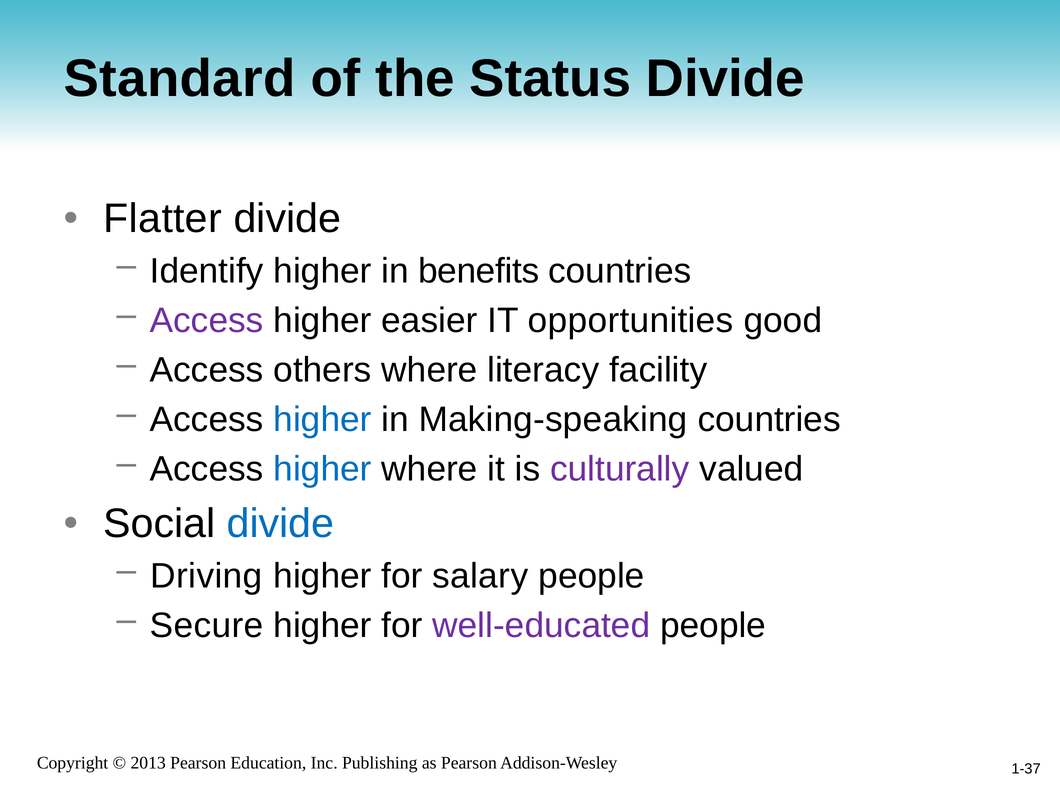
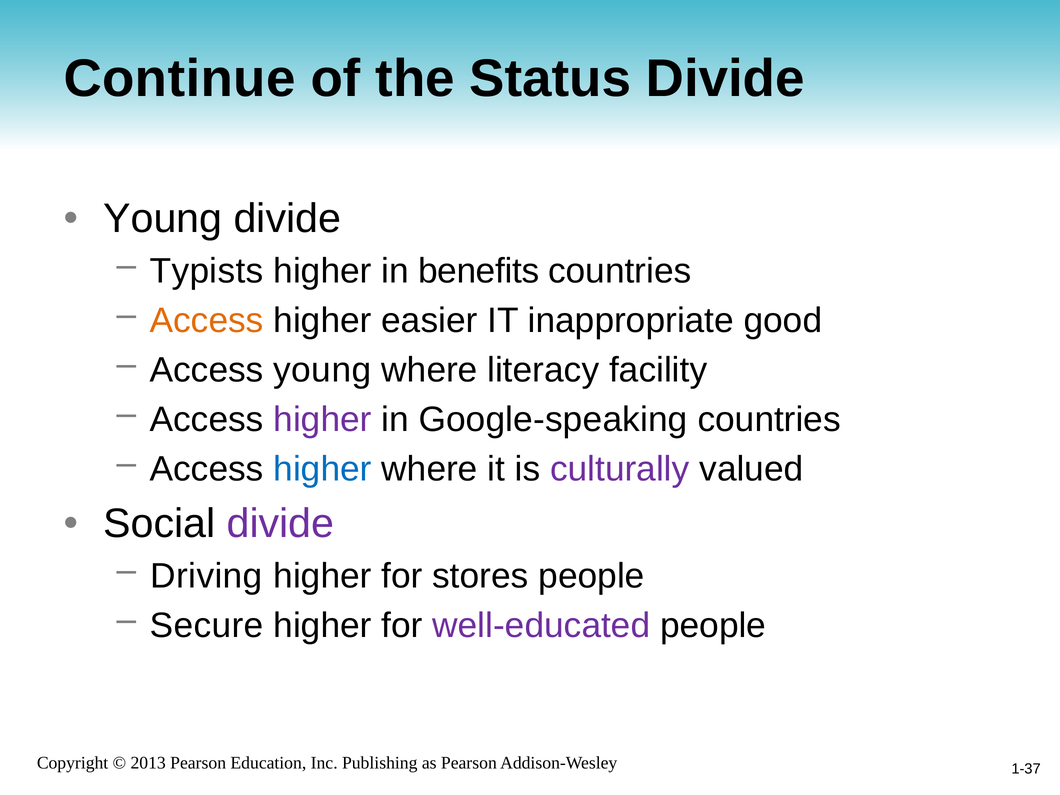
Standard: Standard -> Continue
Flatter at (163, 218): Flatter -> Young
Identify: Identify -> Typists
Access at (207, 320) colour: purple -> orange
opportunities: opportunities -> inappropriate
Access others: others -> young
higher at (322, 419) colour: blue -> purple
Making-speaking: Making-speaking -> Google-speaking
divide at (280, 523) colour: blue -> purple
salary: salary -> stores
